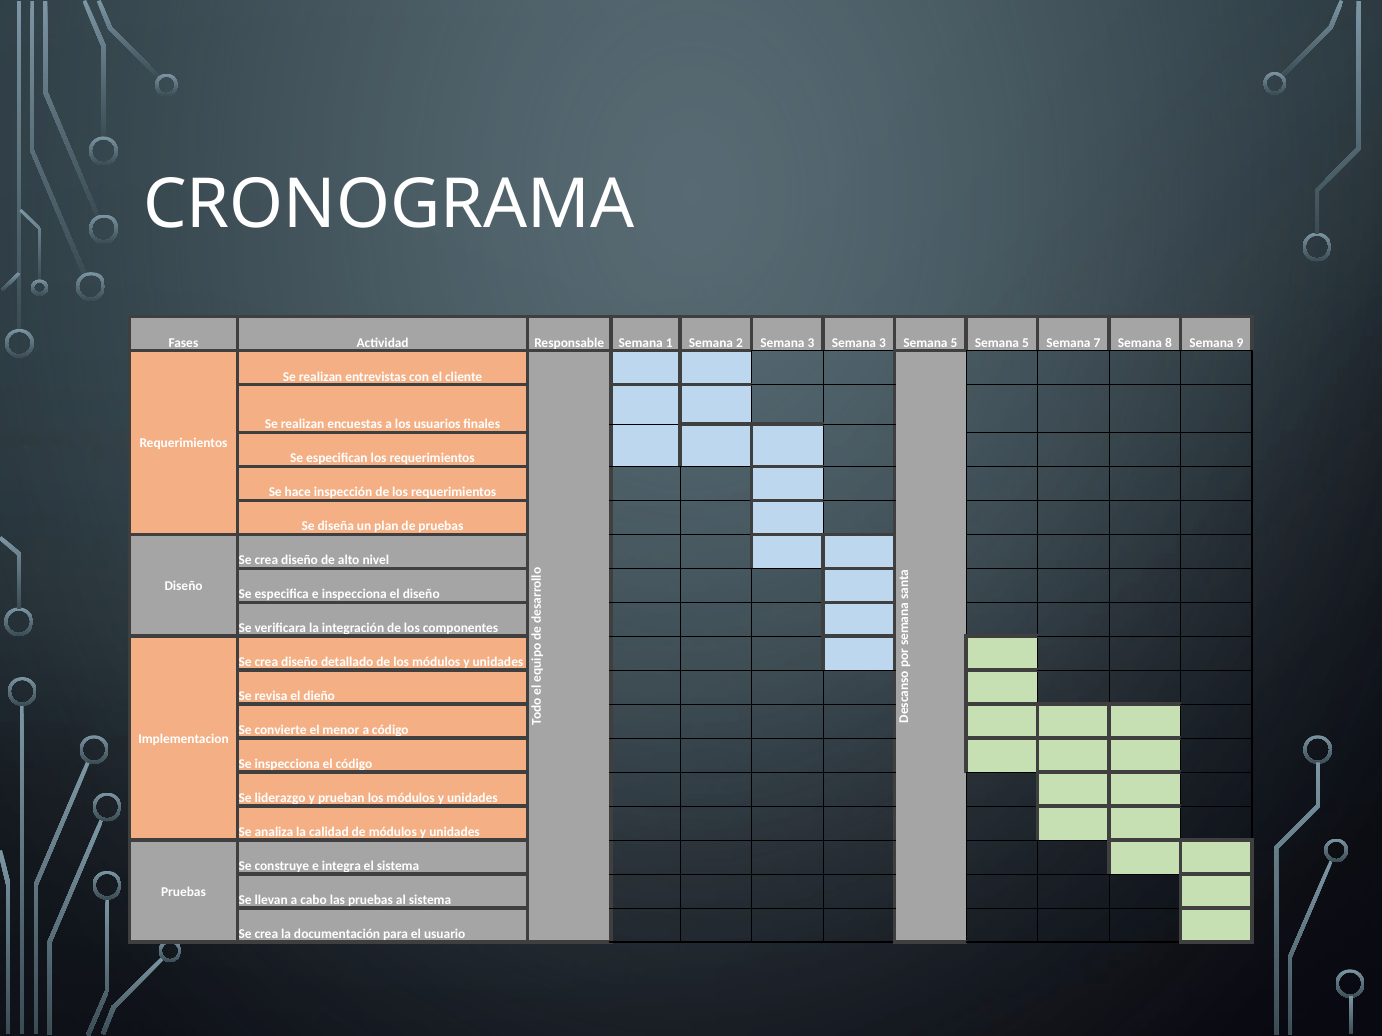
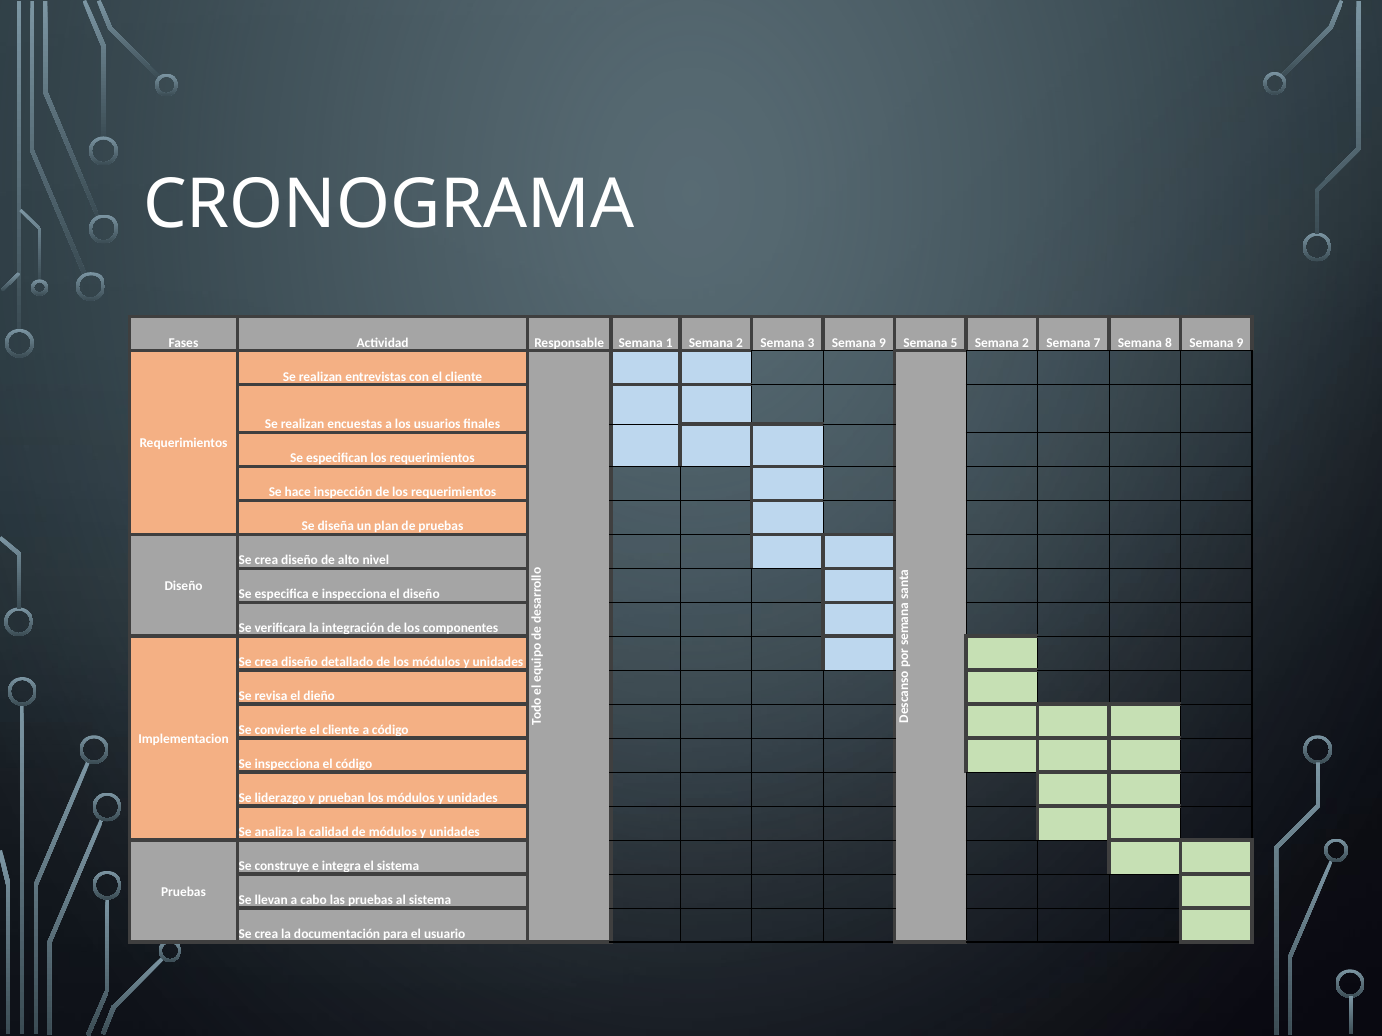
3 Semana 3: 3 -> 9
5 Semana 5: 5 -> 2
convierte el menor: menor -> cliente
